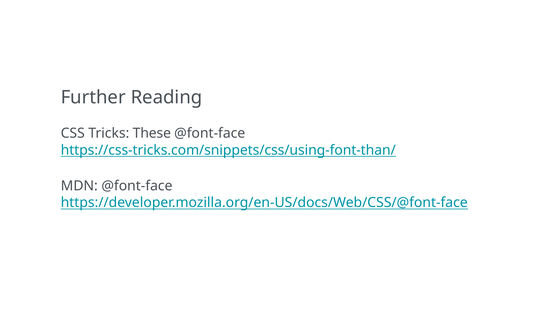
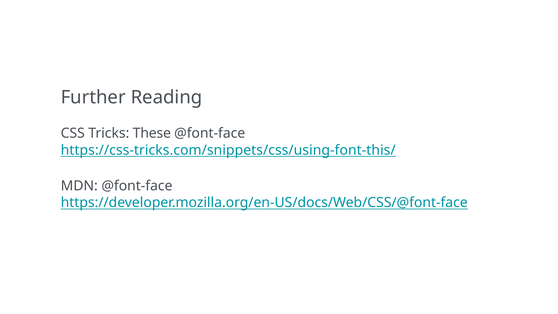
https://css-tricks.com/snippets/css/using-font-than/: https://css-tricks.com/snippets/css/using-font-than/ -> https://css-tricks.com/snippets/css/using-font-this/
